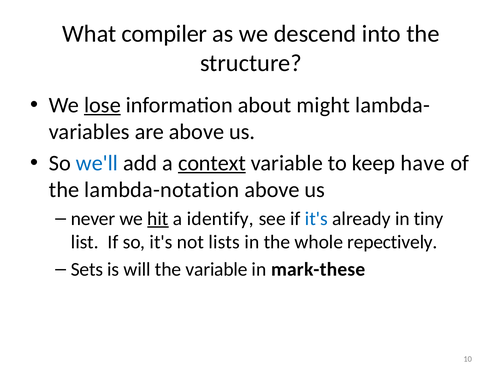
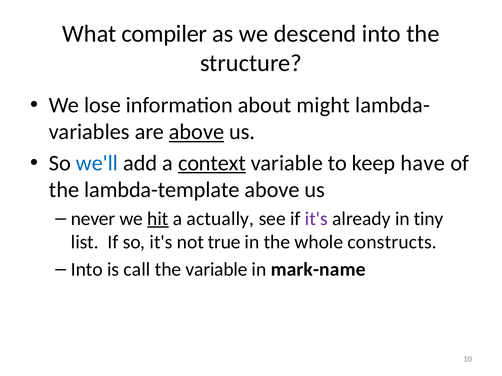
lose underline: present -> none
above at (197, 132) underline: none -> present
lambda-notation: lambda-notation -> lambda-template
identify: identify -> actually
it's at (316, 219) colour: blue -> purple
lists: lists -> true
repectively: repectively -> constructs
Sets at (87, 270): Sets -> Into
will: will -> call
mark-these: mark-these -> mark-name
